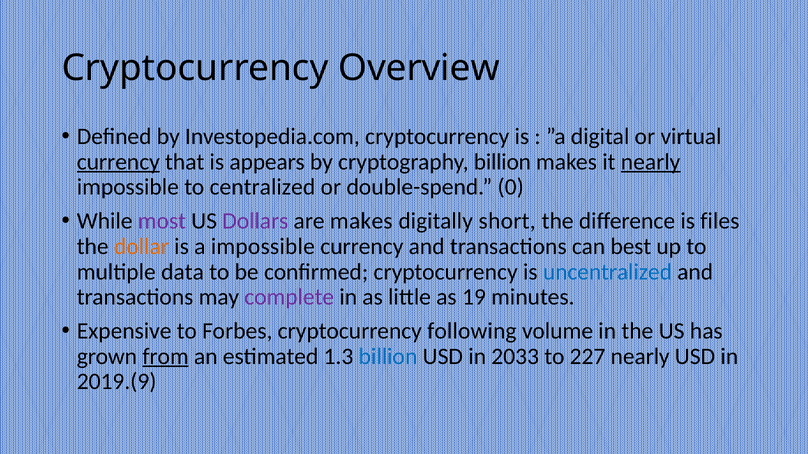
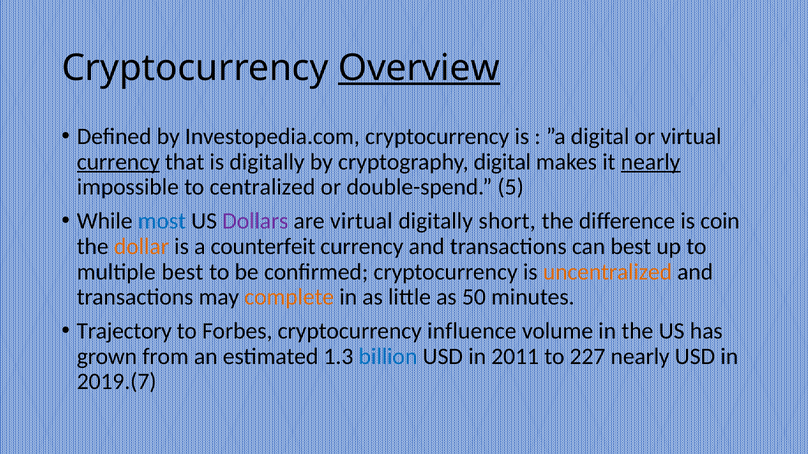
Overview underline: none -> present
is appears: appears -> digitally
cryptography billion: billion -> digital
0: 0 -> 5
most colour: purple -> blue
are makes: makes -> virtual
files: files -> coin
a impossible: impossible -> counterfeit
multiple data: data -> best
uncentralized colour: blue -> orange
complete colour: purple -> orange
19: 19 -> 50
Expensive: Expensive -> Trajectory
following: following -> influence
from underline: present -> none
2033: 2033 -> 2011
2019.(9: 2019.(9 -> 2019.(7
